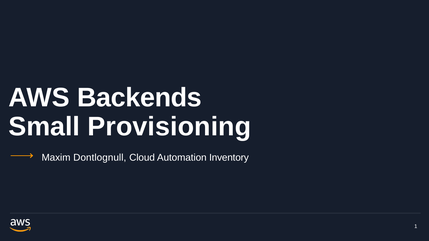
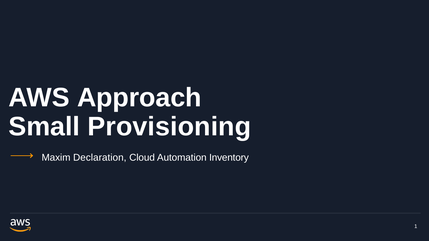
Backends: Backends -> Approach
Dontlognull: Dontlognull -> Declaration
